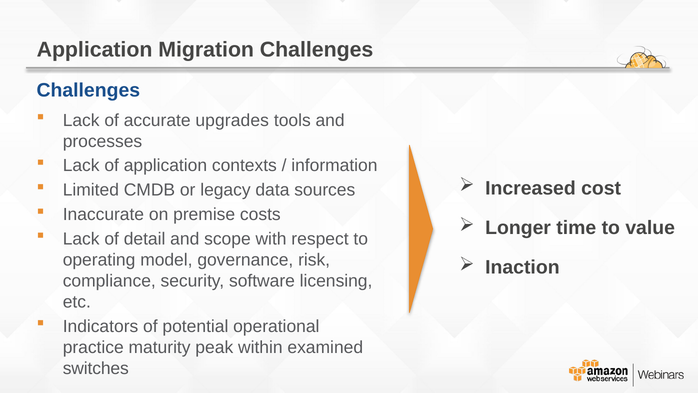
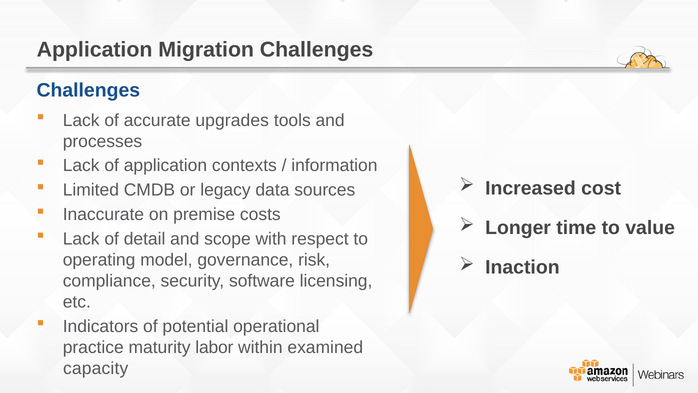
peak: peak -> labor
switches: switches -> capacity
